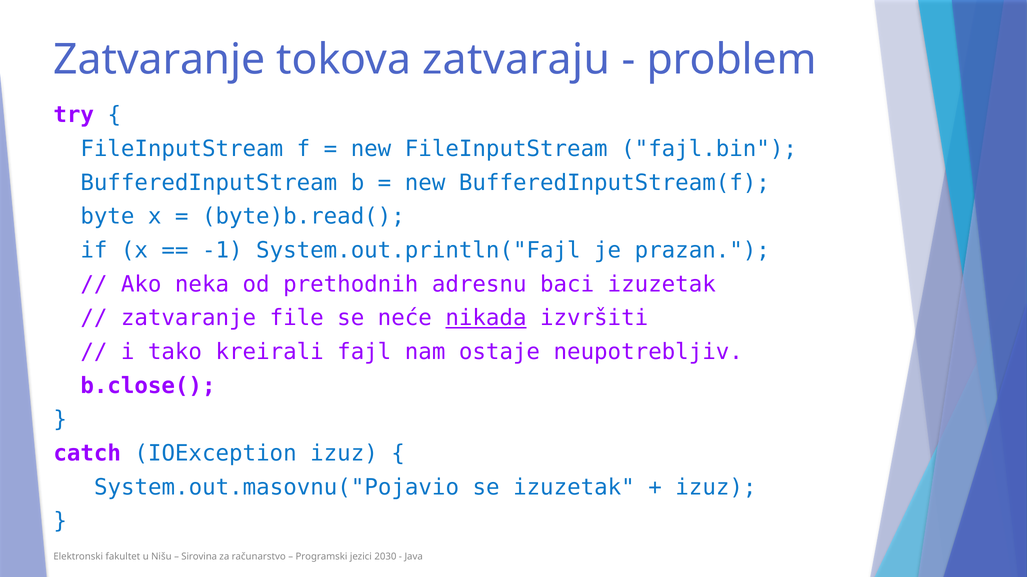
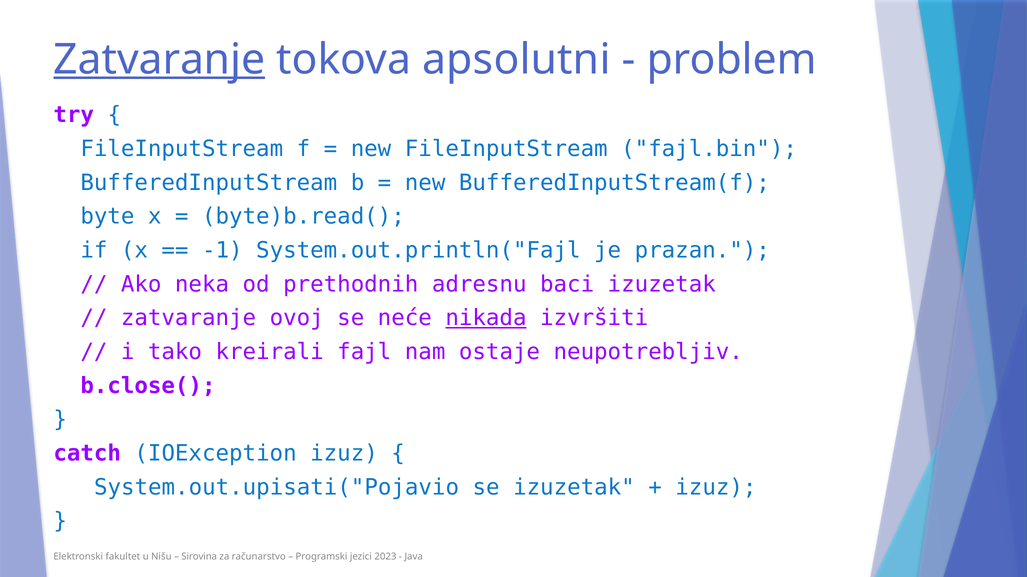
Zatvaranje at (159, 60) underline: none -> present
zatvaraju: zatvaraju -> apsolutni
file: file -> ovoj
System.out.masovnu("Pojavio: System.out.masovnu("Pojavio -> System.out.upisati("Pojavio
2030: 2030 -> 2023
